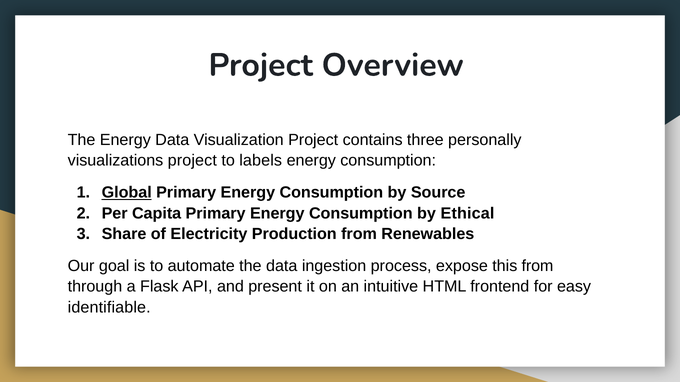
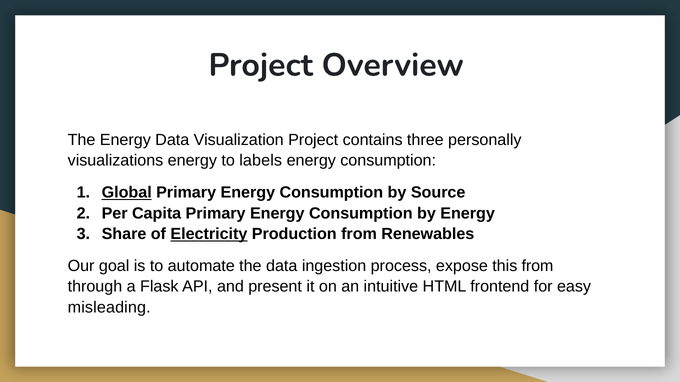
visualizations project: project -> energy
by Ethical: Ethical -> Energy
Electricity underline: none -> present
identifiable: identifiable -> misleading
